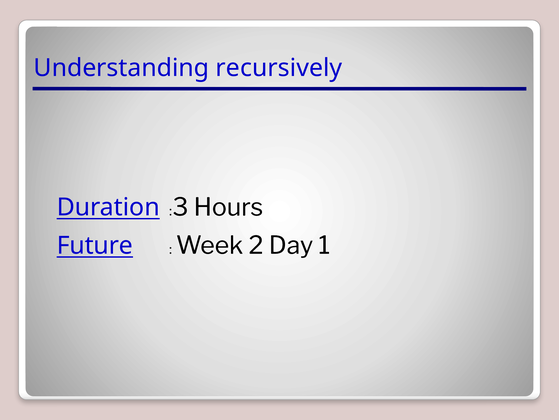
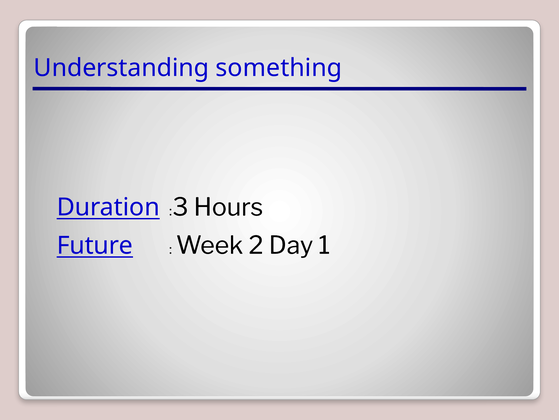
recursively: recursively -> something
